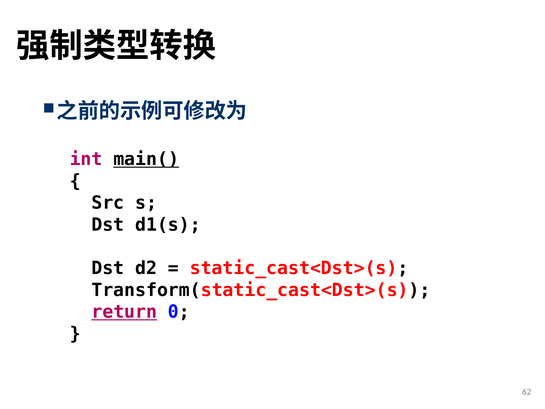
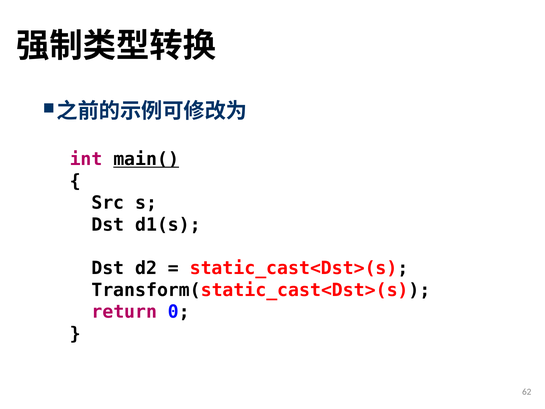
return underline: present -> none
